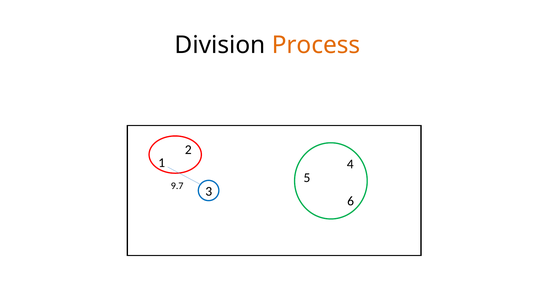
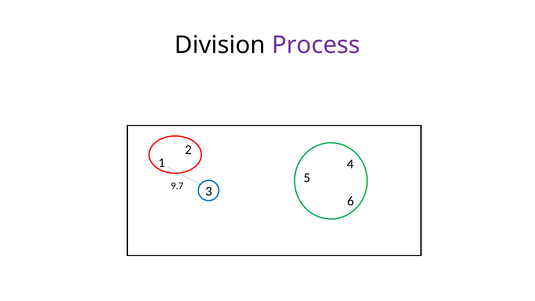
Process colour: orange -> purple
